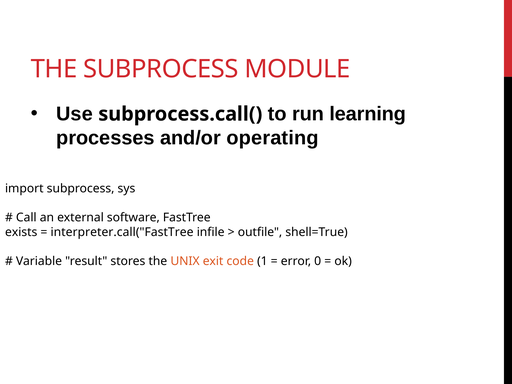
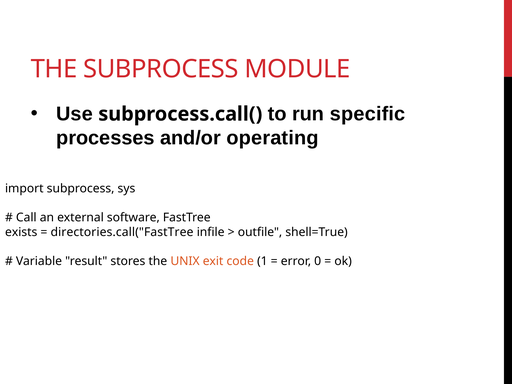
learning: learning -> specific
interpreter.call("FastTree: interpreter.call("FastTree -> directories.call("FastTree
